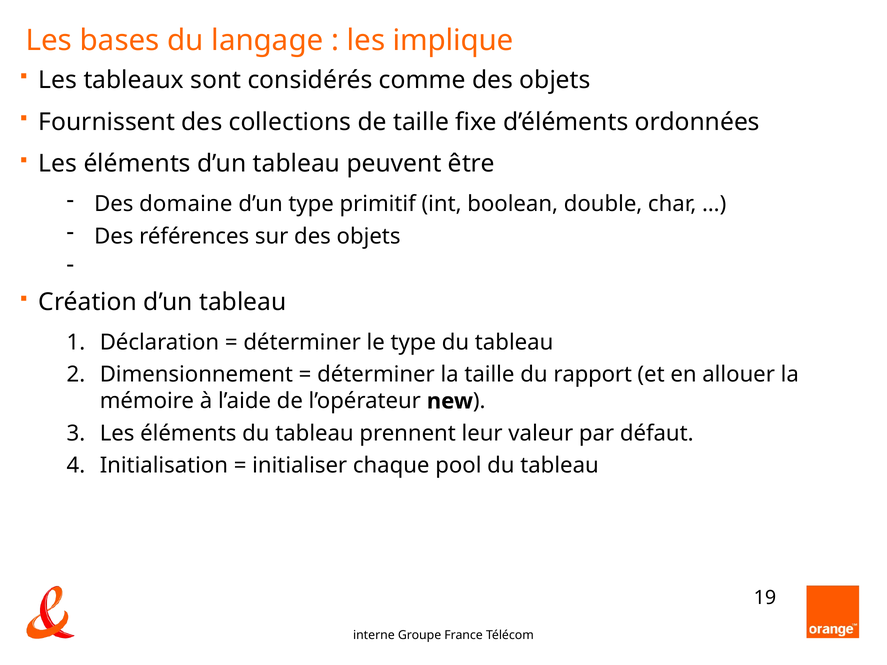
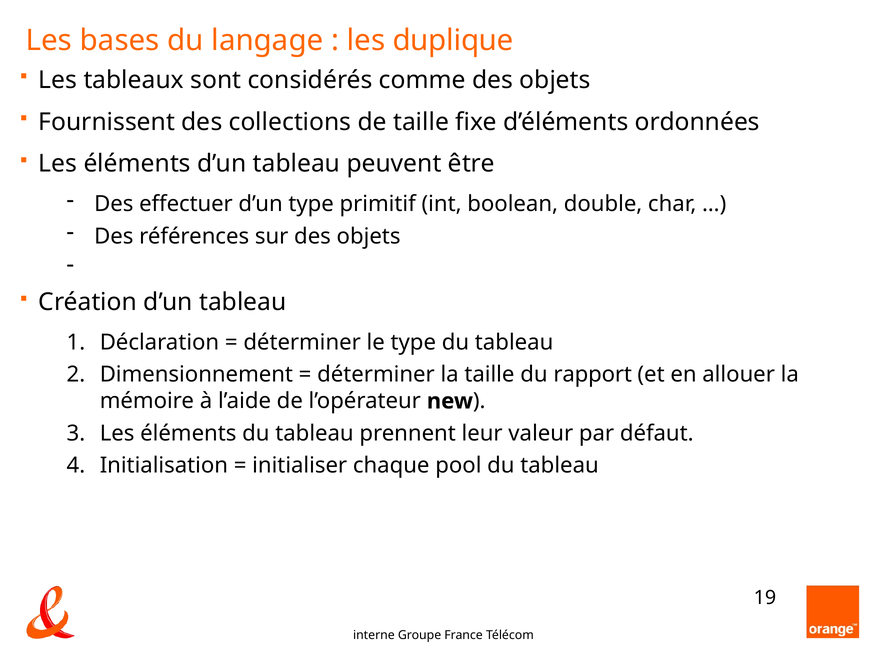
implique: implique -> duplique
domaine: domaine -> effectuer
